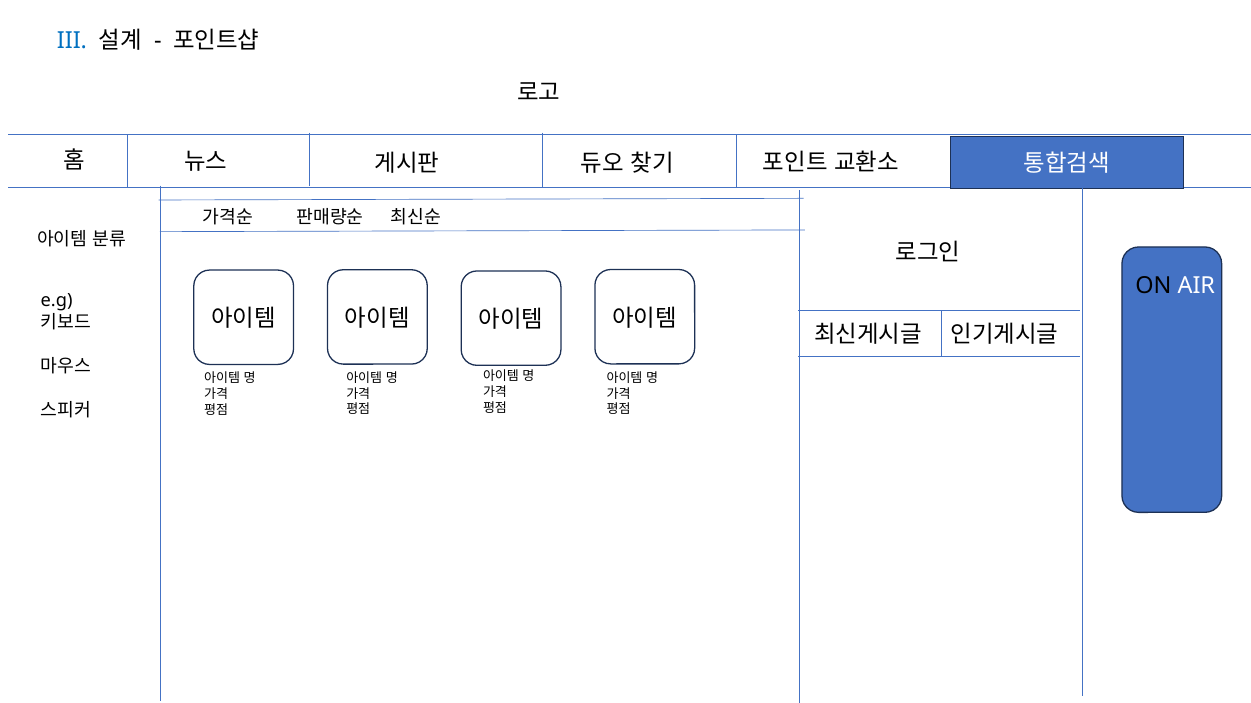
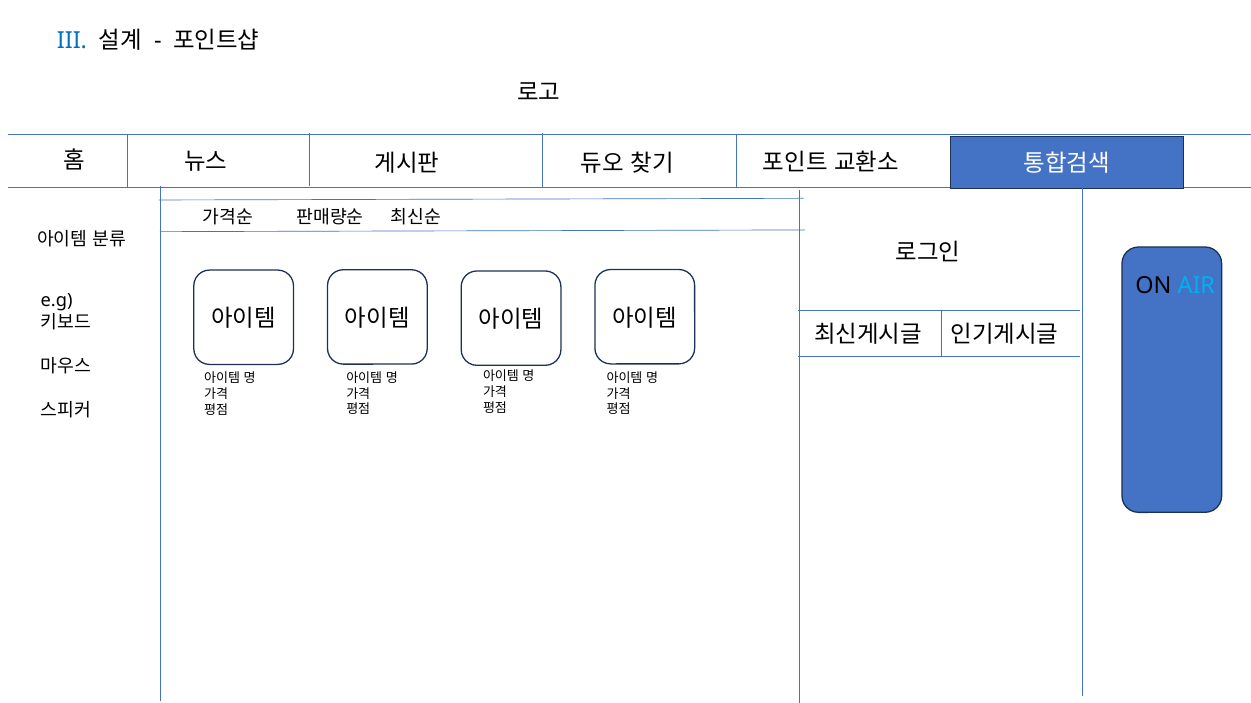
AIR colour: white -> light blue
